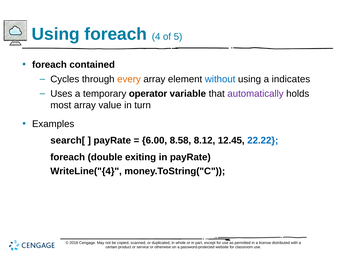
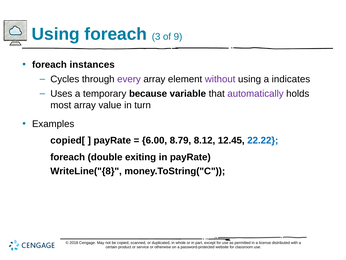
4: 4 -> 3
5: 5 -> 9
contained: contained -> instances
every colour: orange -> purple
without colour: blue -> purple
operator: operator -> because
search[: search[ -> copied[
8.58: 8.58 -> 8.79
WriteLine("{4: WriteLine("{4 -> WriteLine("{8
